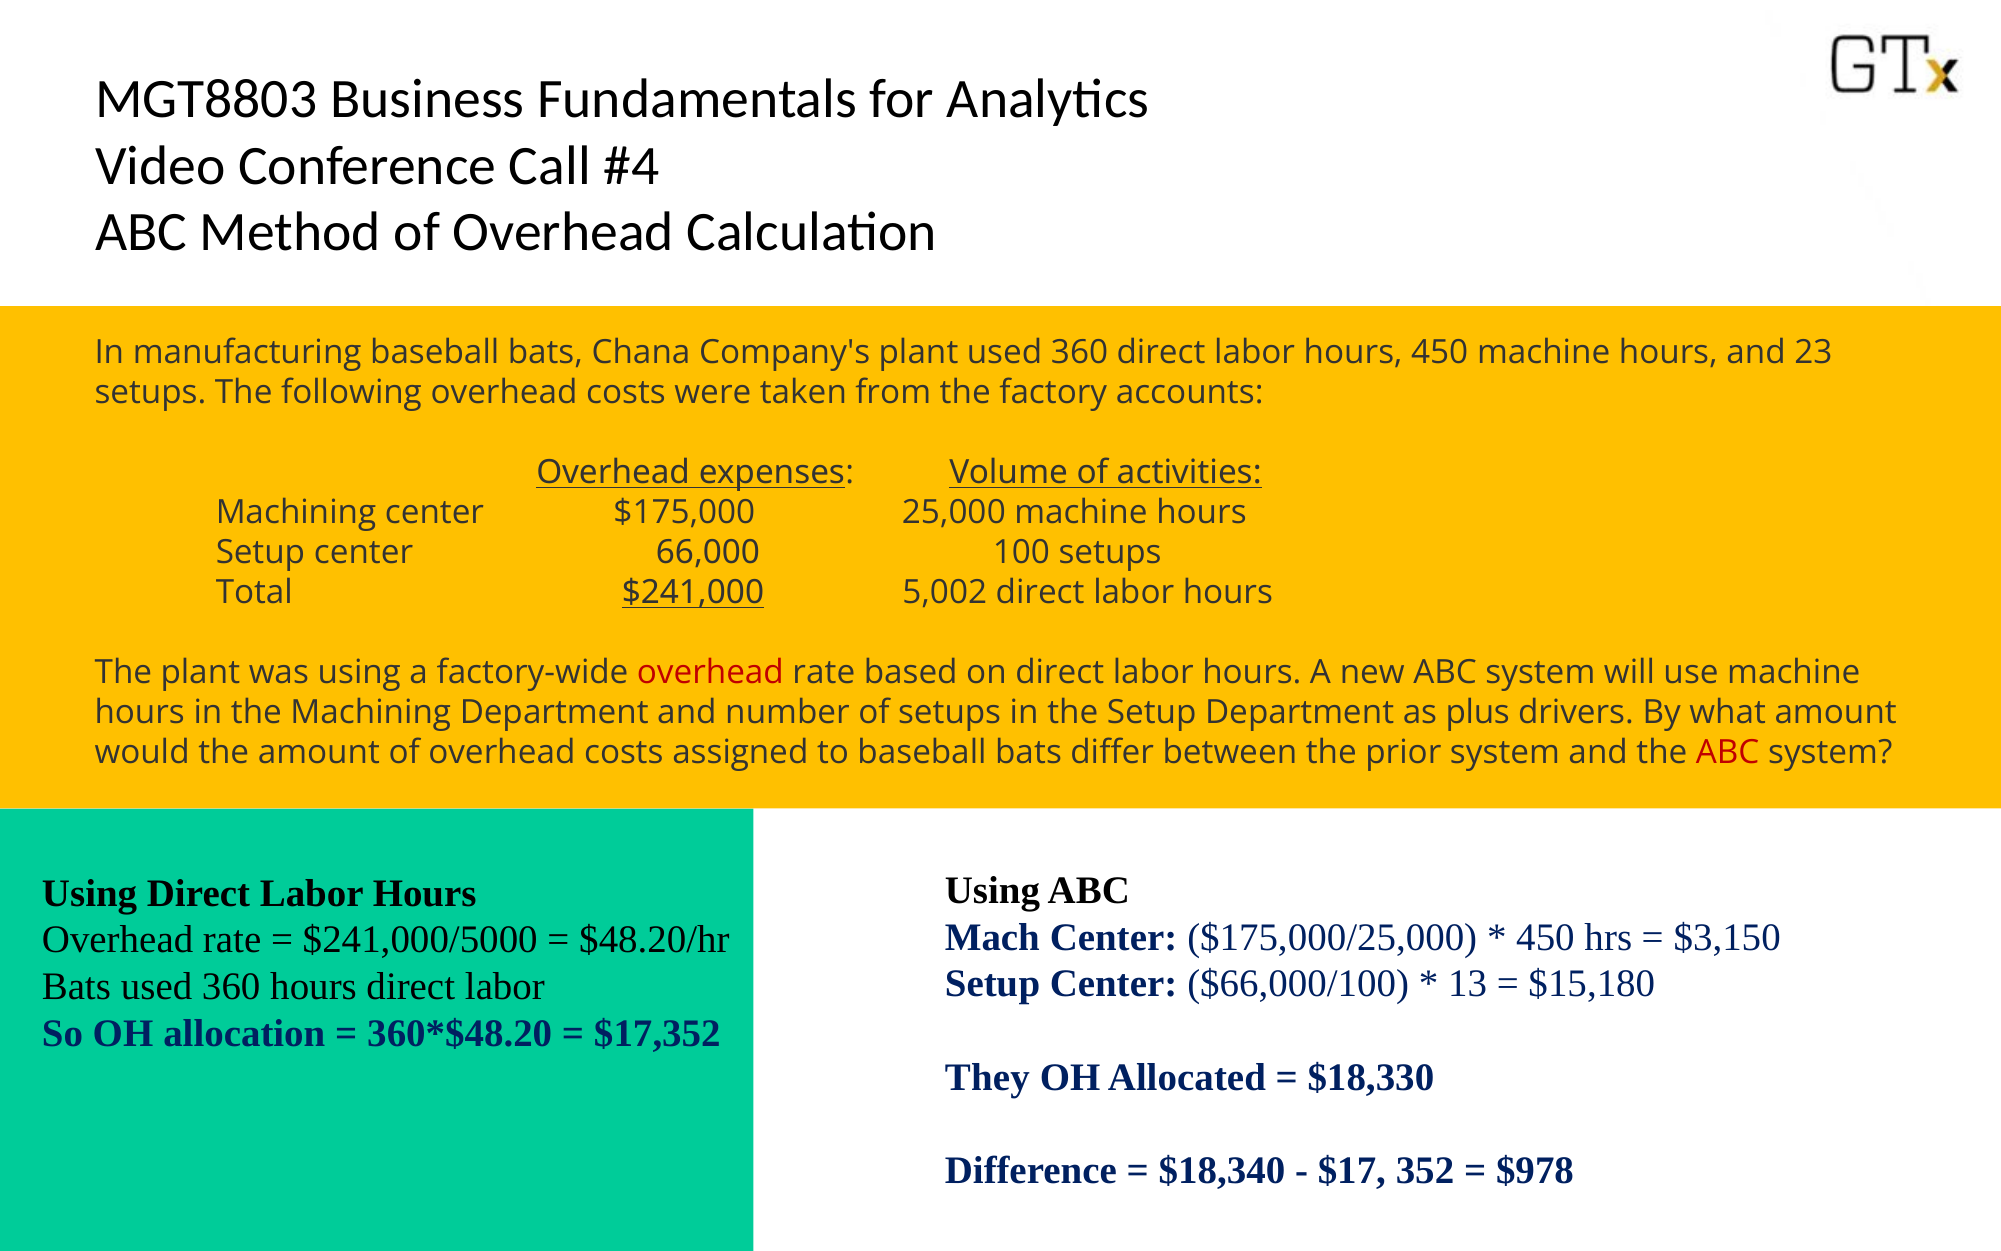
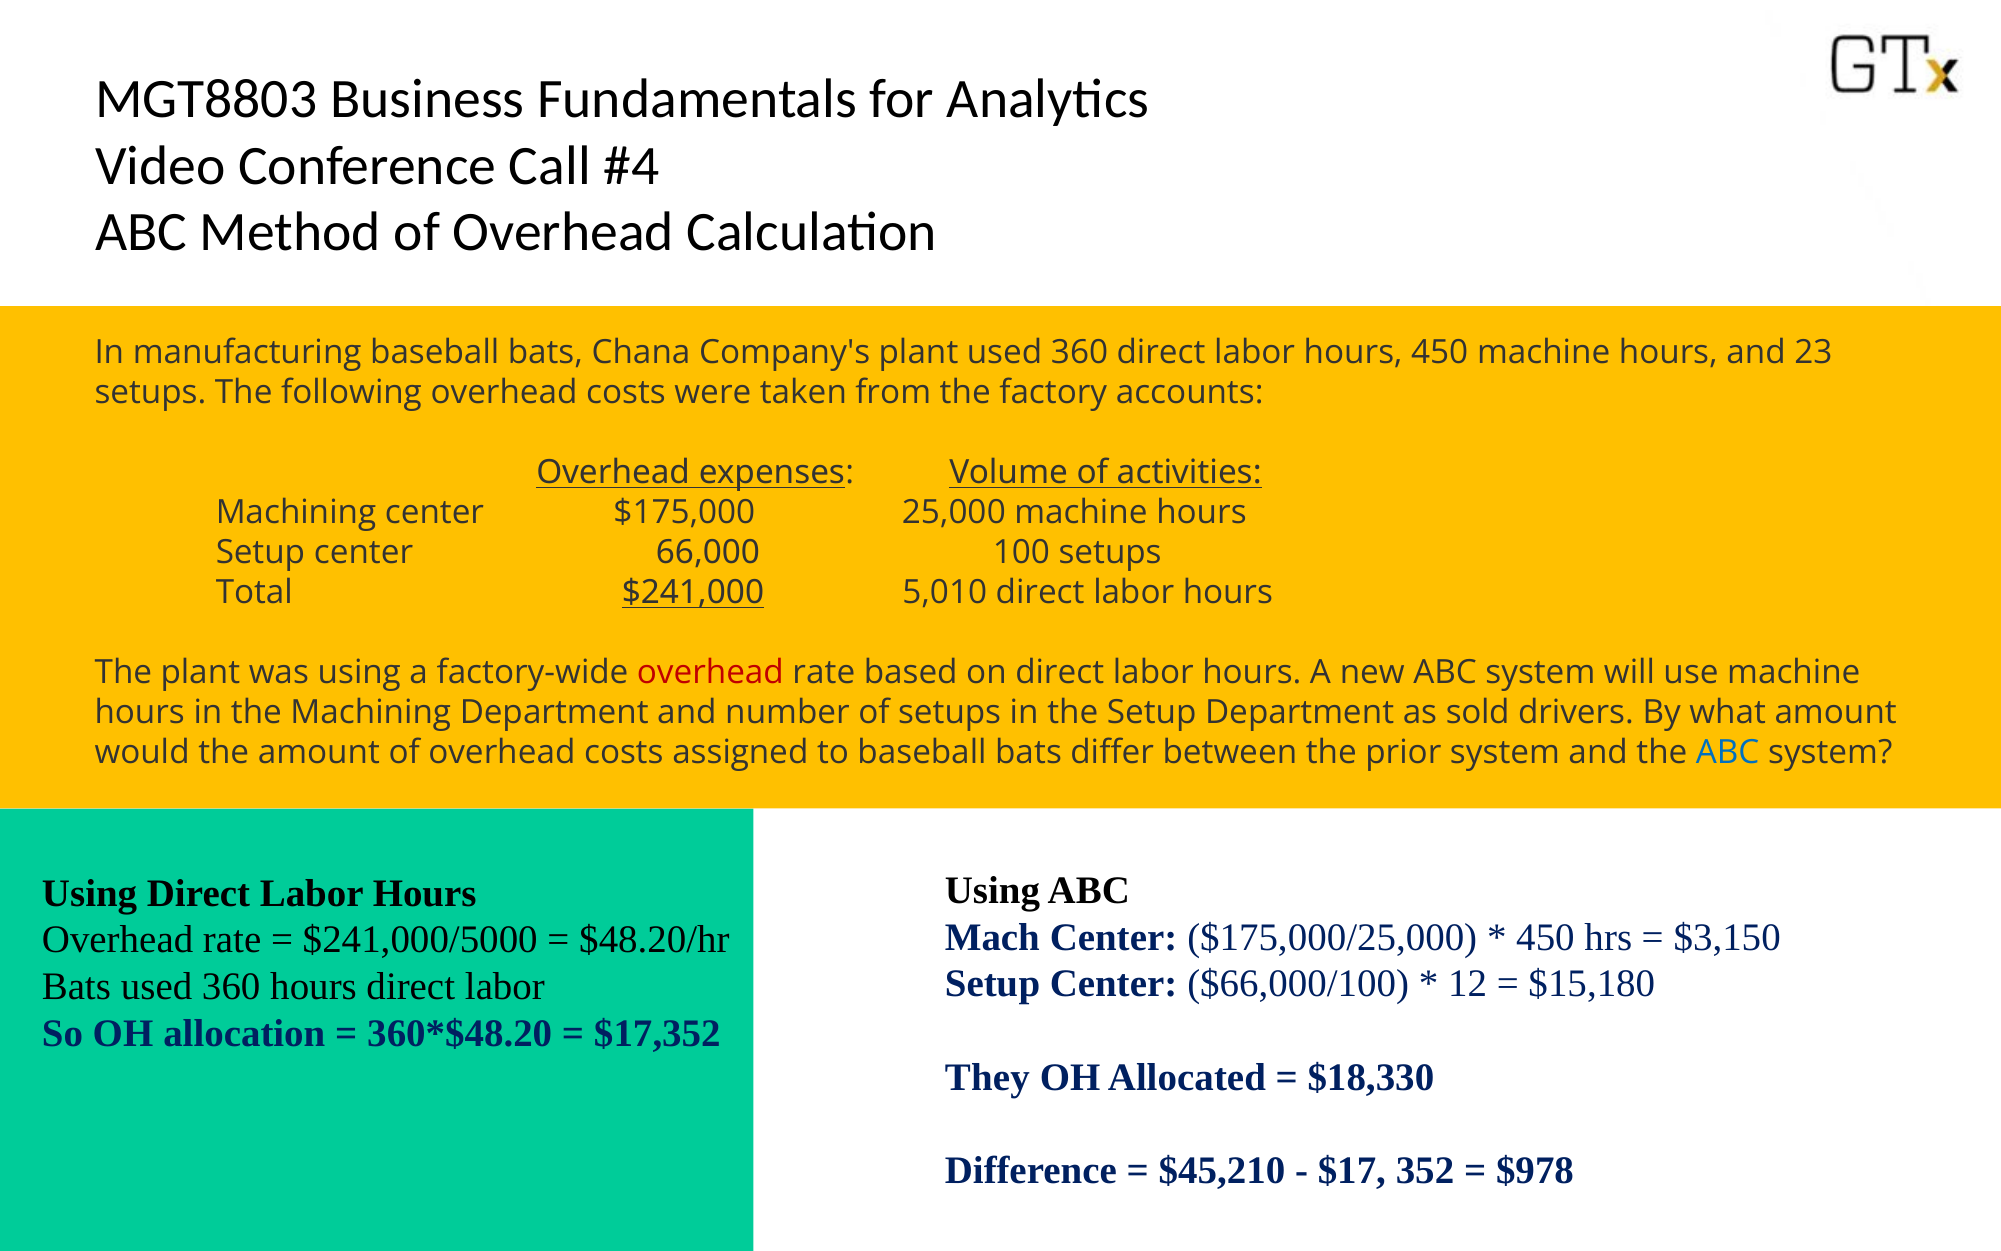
5,002: 5,002 -> 5,010
plus: plus -> sold
ABC at (1728, 752) colour: red -> blue
13: 13 -> 12
$18,340: $18,340 -> $45,210
